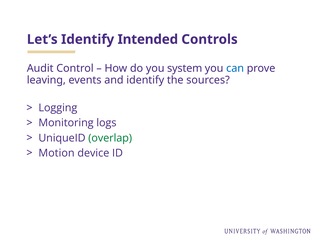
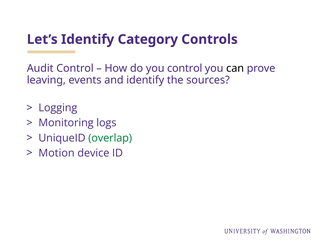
Intended: Intended -> Category
you system: system -> control
can colour: blue -> black
